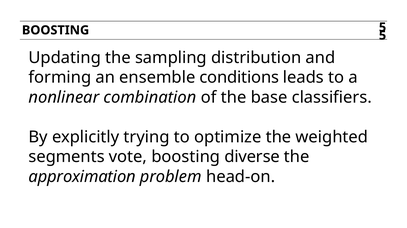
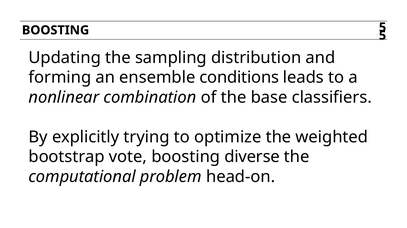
segments: segments -> bootstrap
approximation: approximation -> computational
